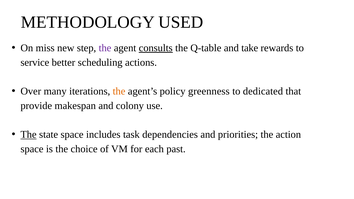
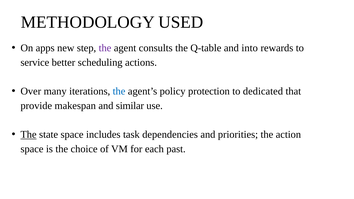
miss: miss -> apps
consults underline: present -> none
take: take -> into
the at (119, 91) colour: orange -> blue
greenness: greenness -> protection
colony: colony -> similar
